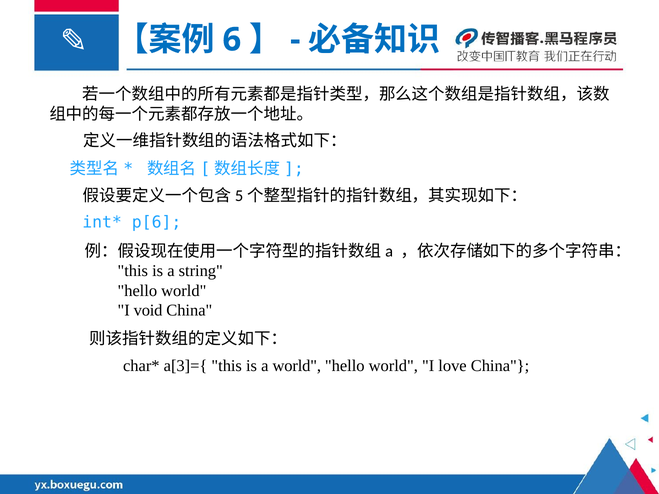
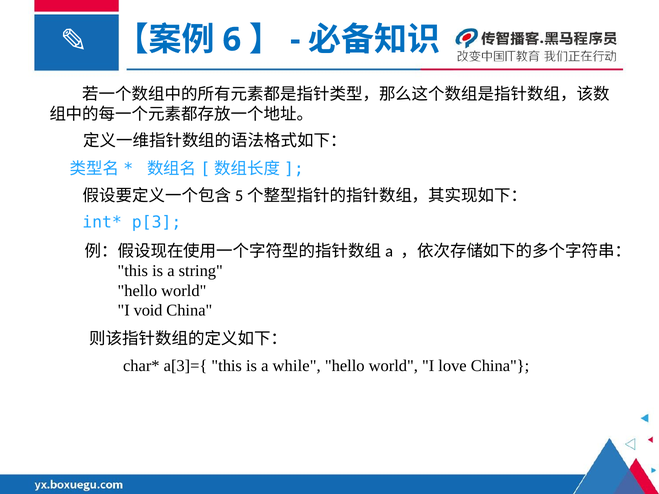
p[6: p[6 -> p[3
a world: world -> while
